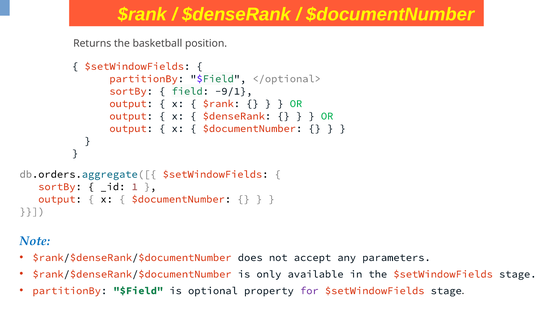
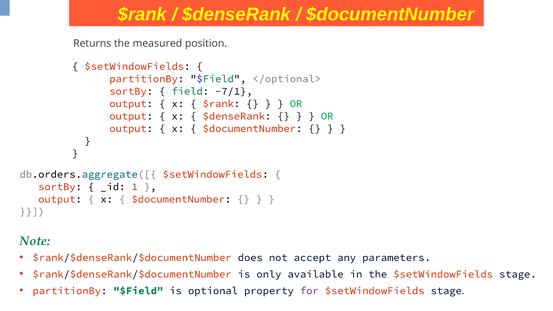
basketball: basketball -> measured
-9/1: -9/1 -> -7/1
Note colour: blue -> green
